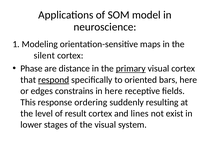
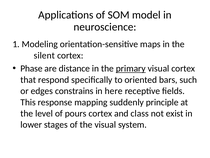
respond underline: present -> none
bars here: here -> such
ordering: ordering -> mapping
resulting: resulting -> principle
result: result -> pours
lines: lines -> class
